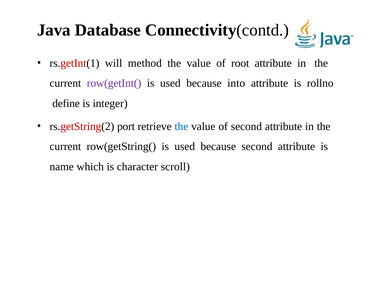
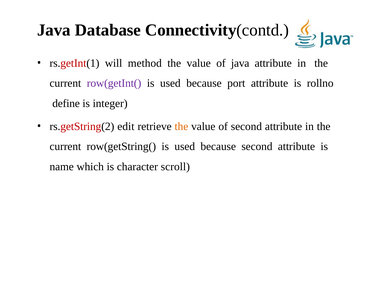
of root: root -> java
into: into -> port
port: port -> edit
the at (181, 126) colour: blue -> orange
